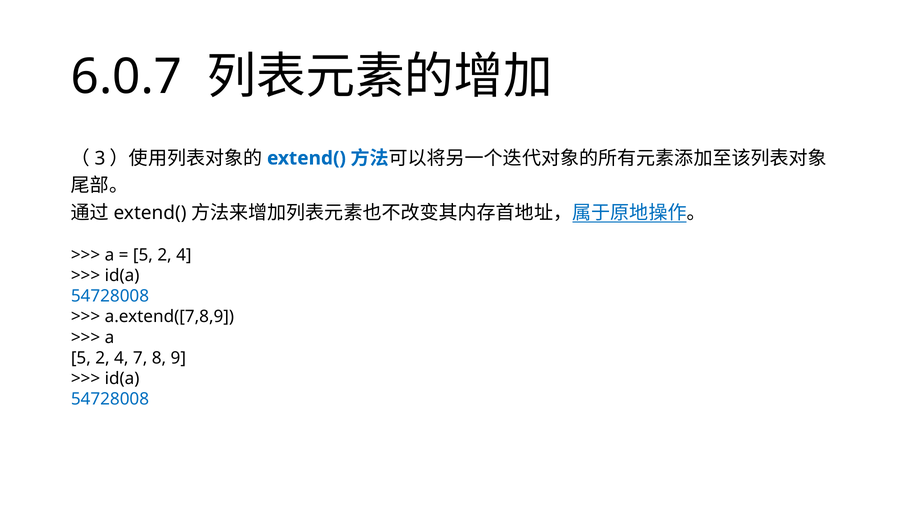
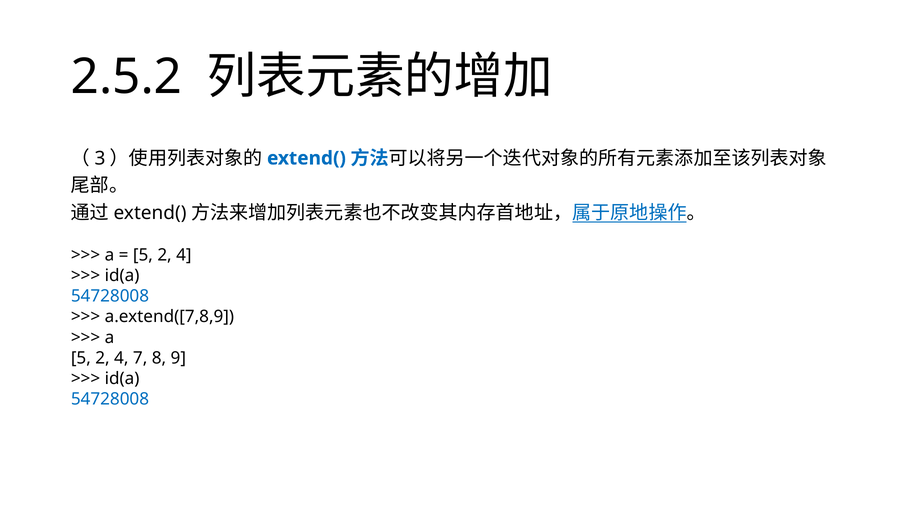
6.0.7: 6.0.7 -> 2.5.2
